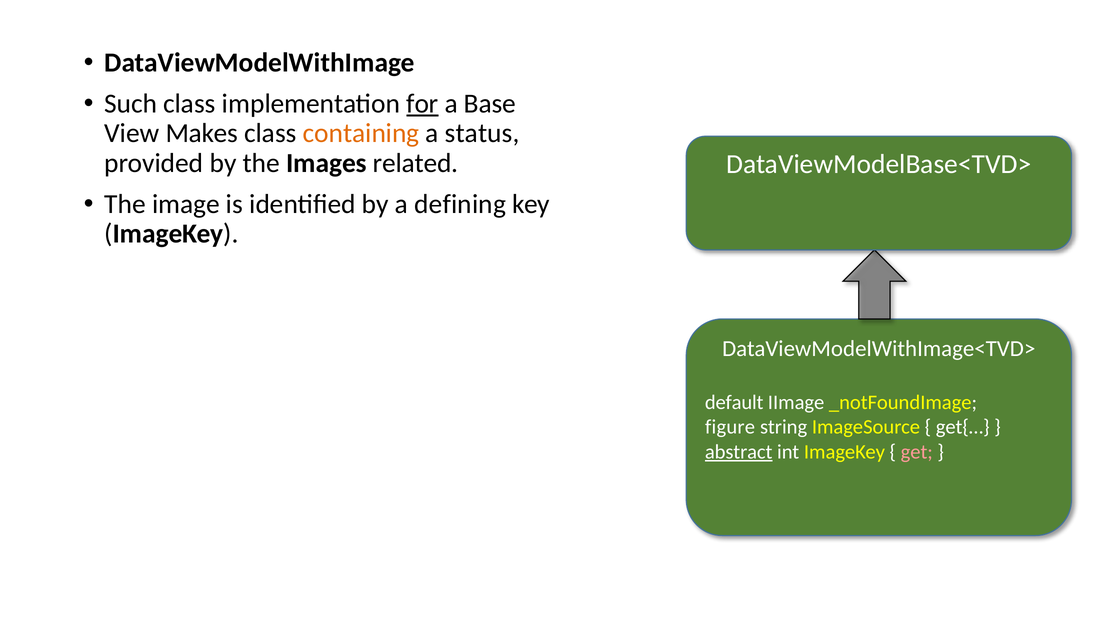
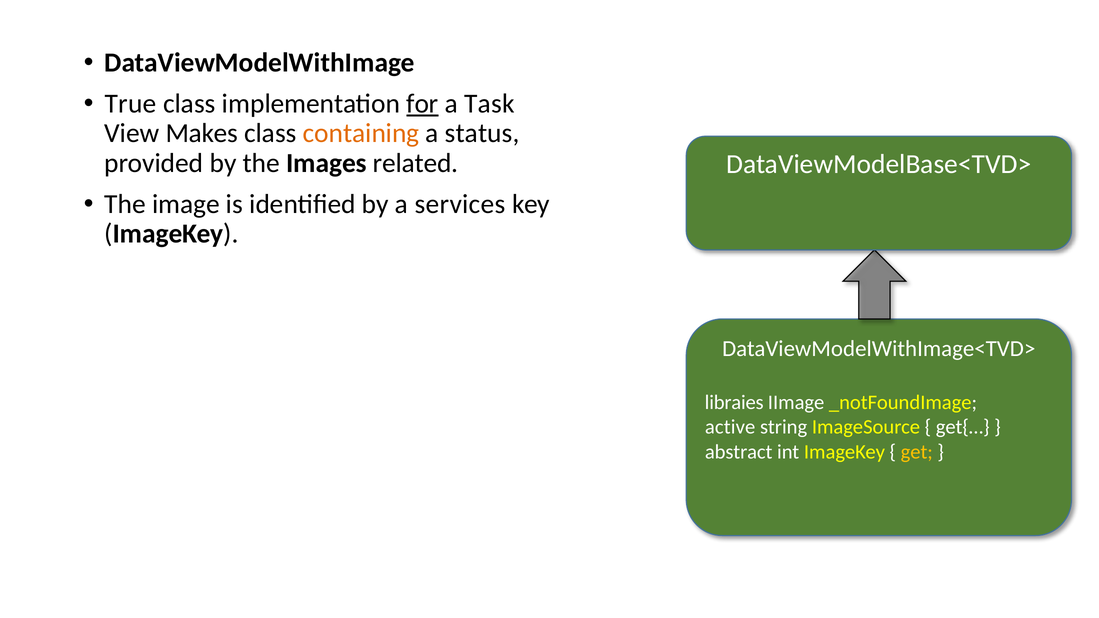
Such: Such -> True
Base: Base -> Task
defining: defining -> services
default: default -> libraies
figure: figure -> active
abstract underline: present -> none
get colour: pink -> yellow
